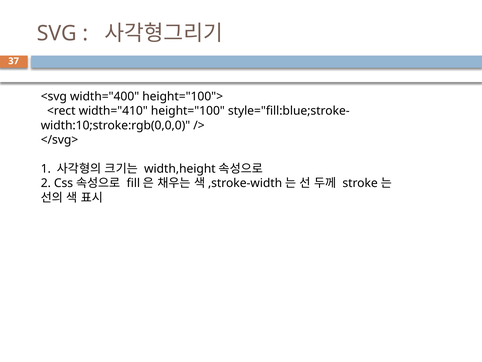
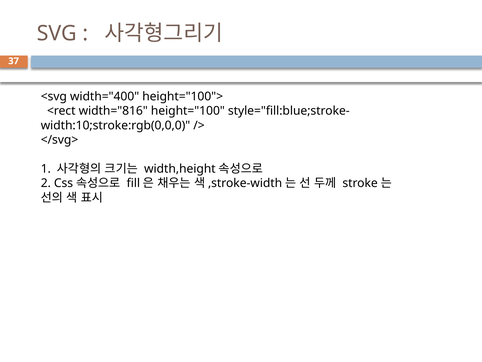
width="410: width="410 -> width="816
